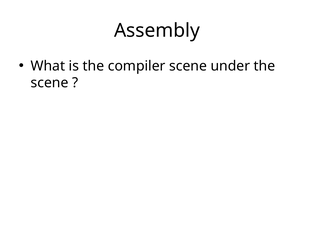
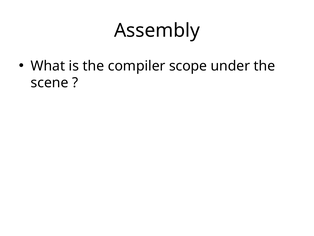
compiler scene: scene -> scope
